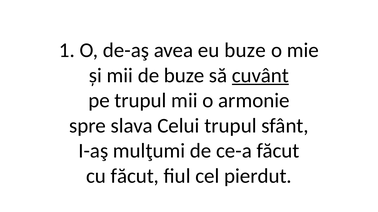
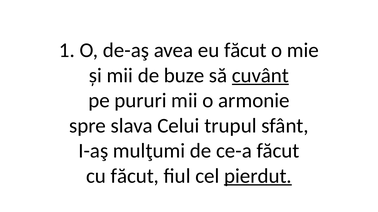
eu buze: buze -> făcut
pe trupul: trupul -> pururi
pierdut underline: none -> present
